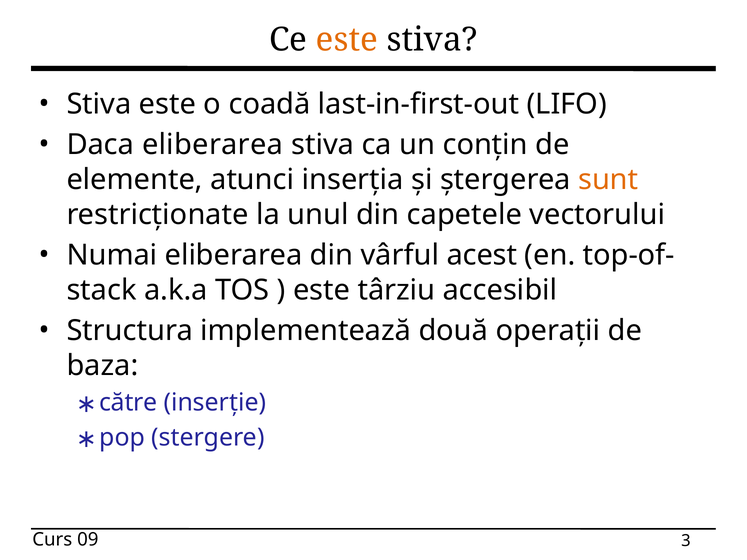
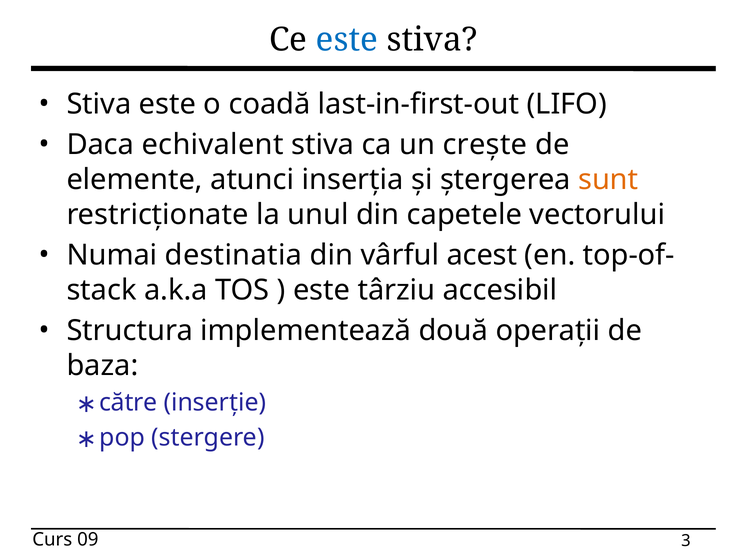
este at (347, 40) colour: orange -> blue
Daca eliberarea: eliberarea -> echivalent
conțin: conțin -> crește
Numai eliberarea: eliberarea -> destinatia
